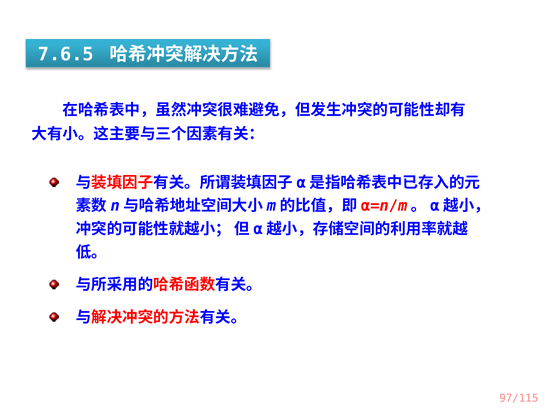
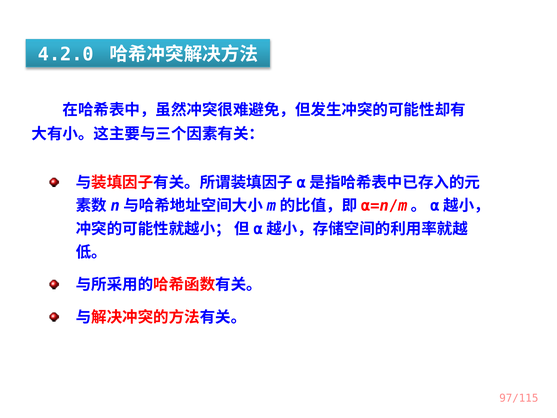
7.6.5: 7.6.5 -> 4.2.0
